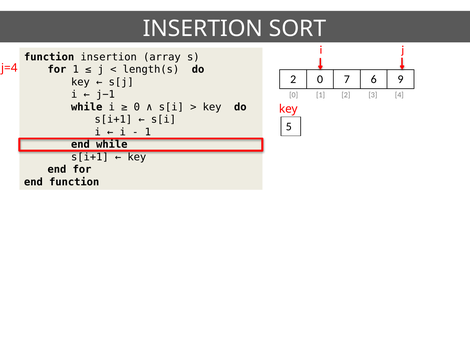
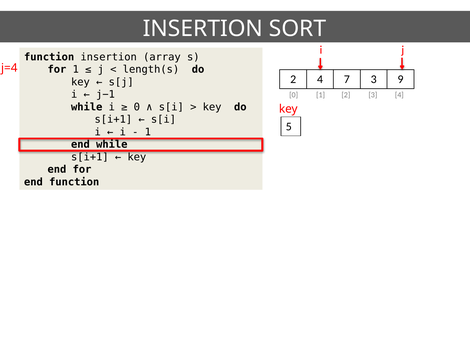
2 0: 0 -> 4
7 6: 6 -> 3
